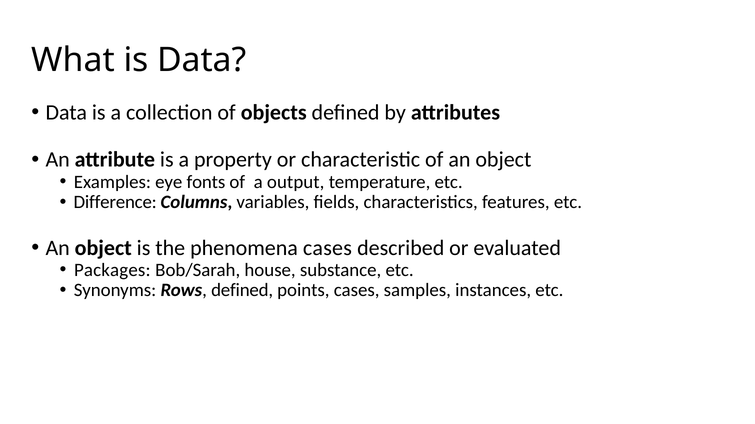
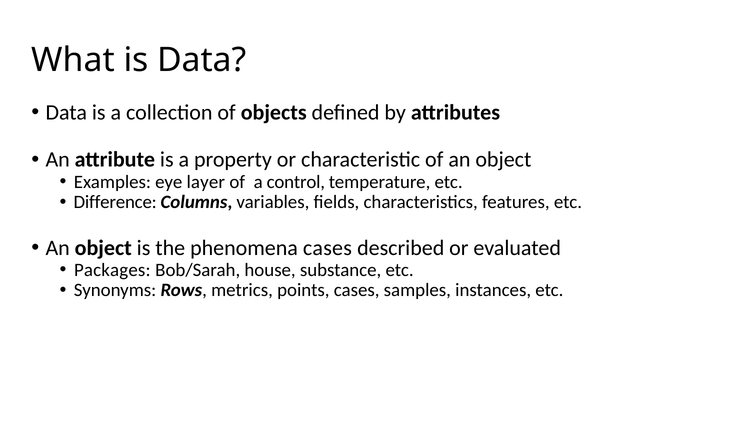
fonts: fonts -> layer
output: output -> control
Rows defined: defined -> metrics
